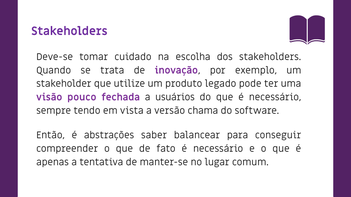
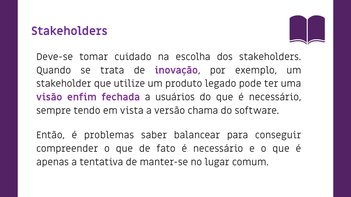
pouco: pouco -> enfim
abstrações: abstrações -> problemas
